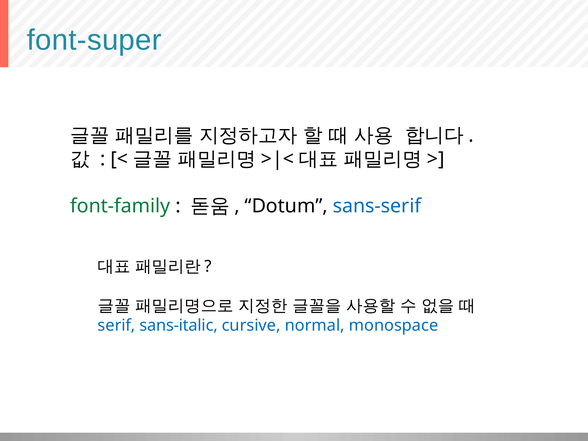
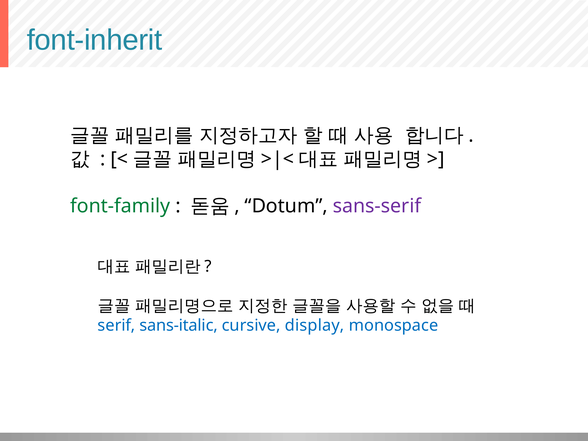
font-super: font-super -> font-inherit
sans-serif colour: blue -> purple
normal: normal -> display
